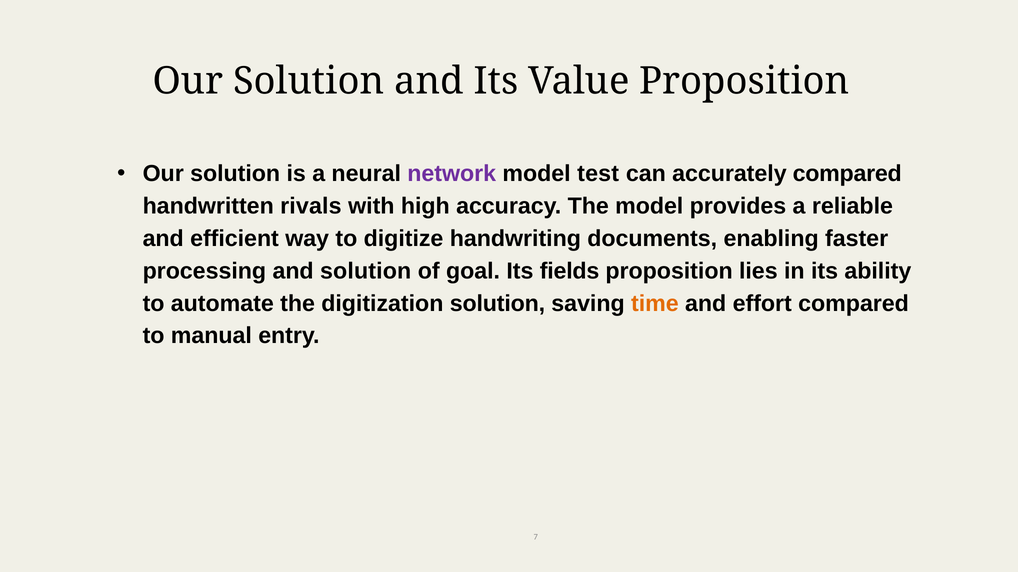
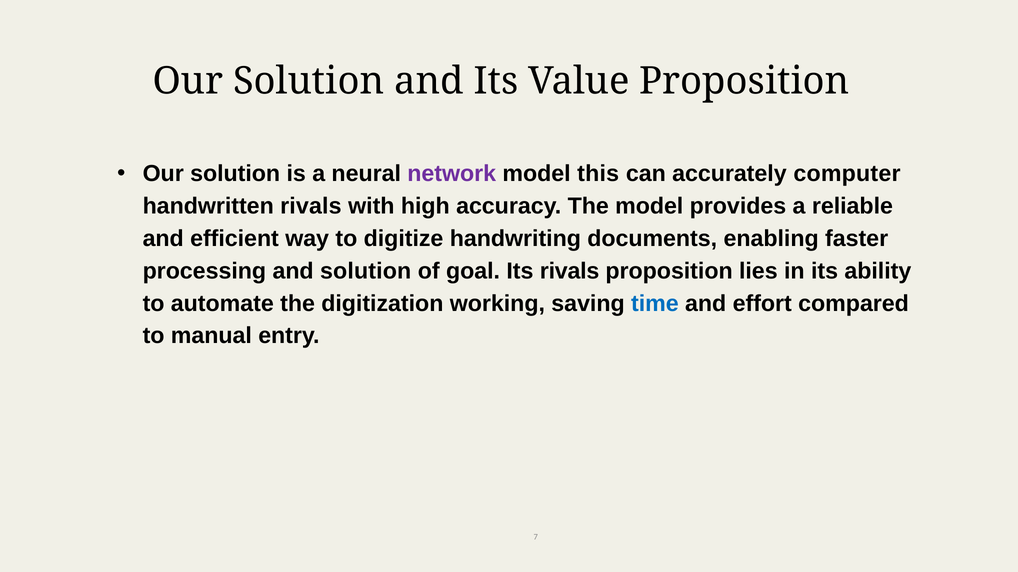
test: test -> this
accurately compared: compared -> computer
Its fields: fields -> rivals
digitization solution: solution -> working
time colour: orange -> blue
